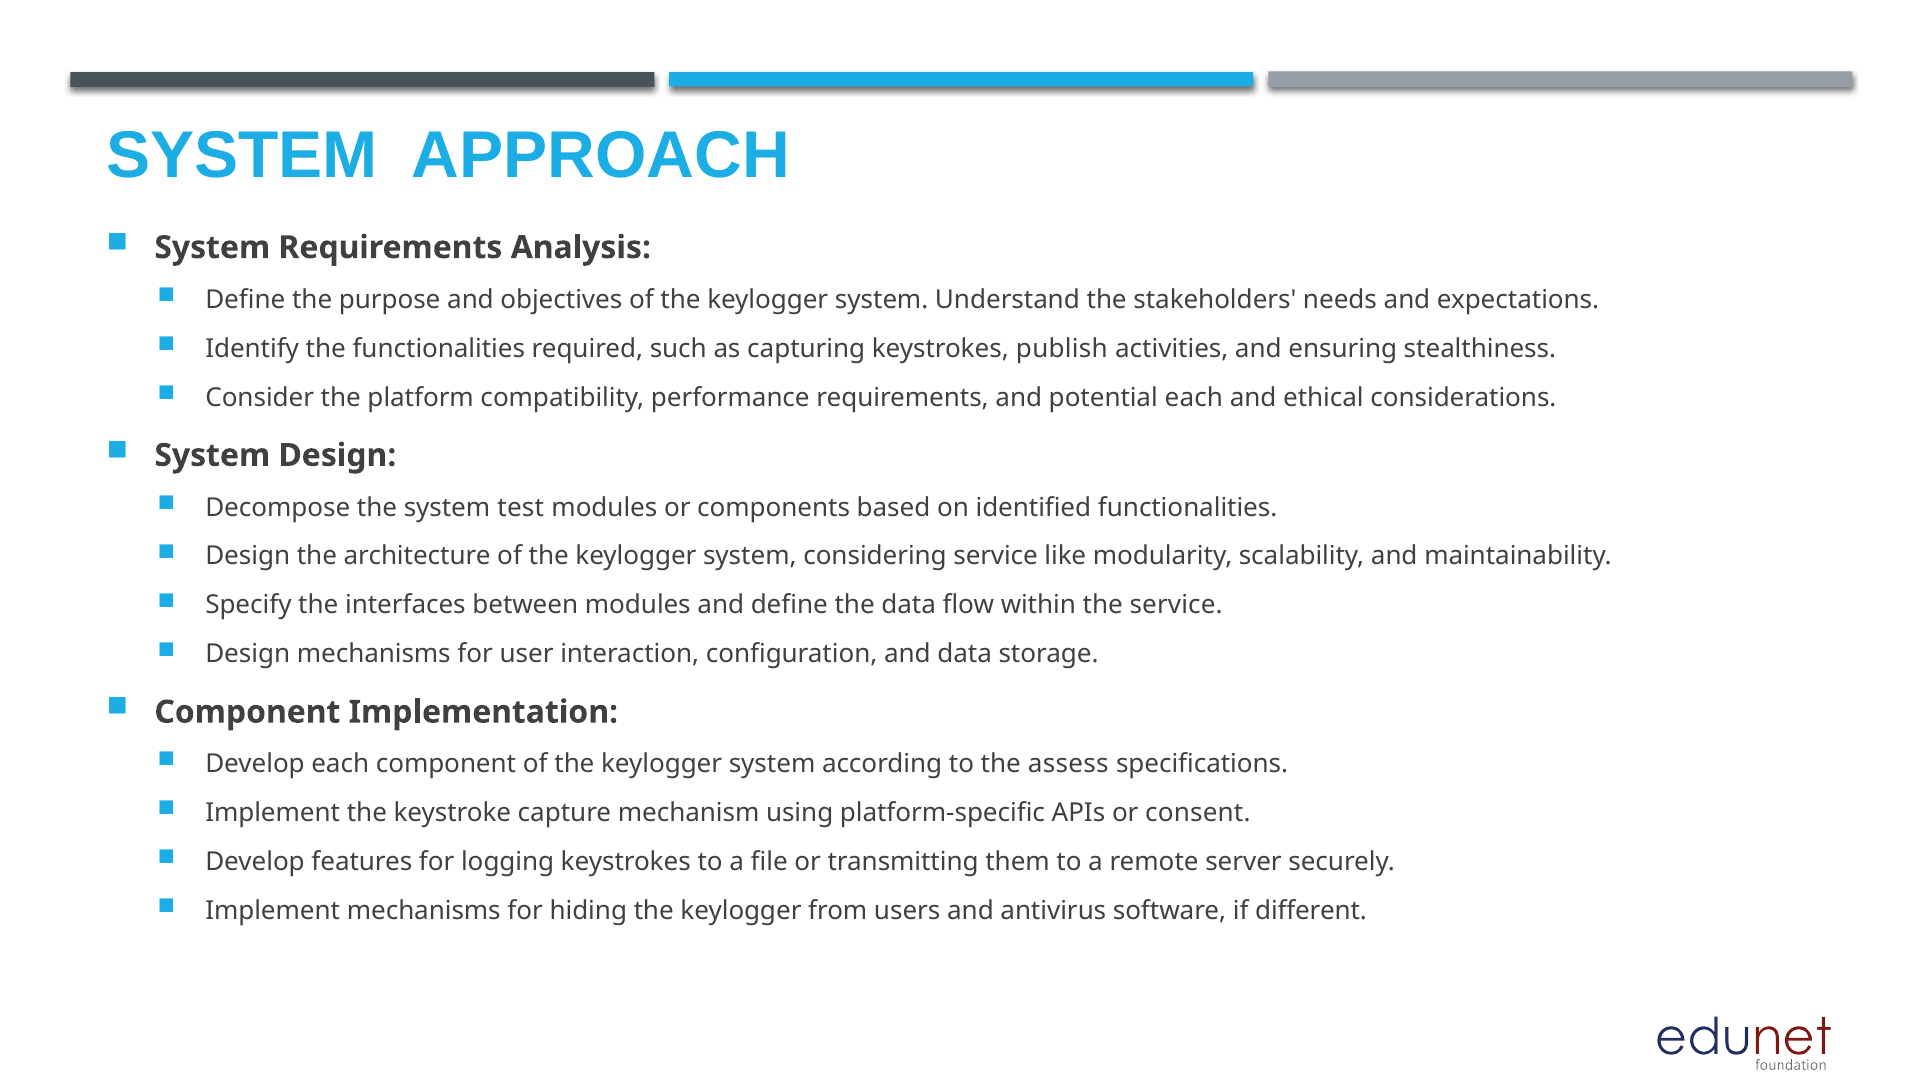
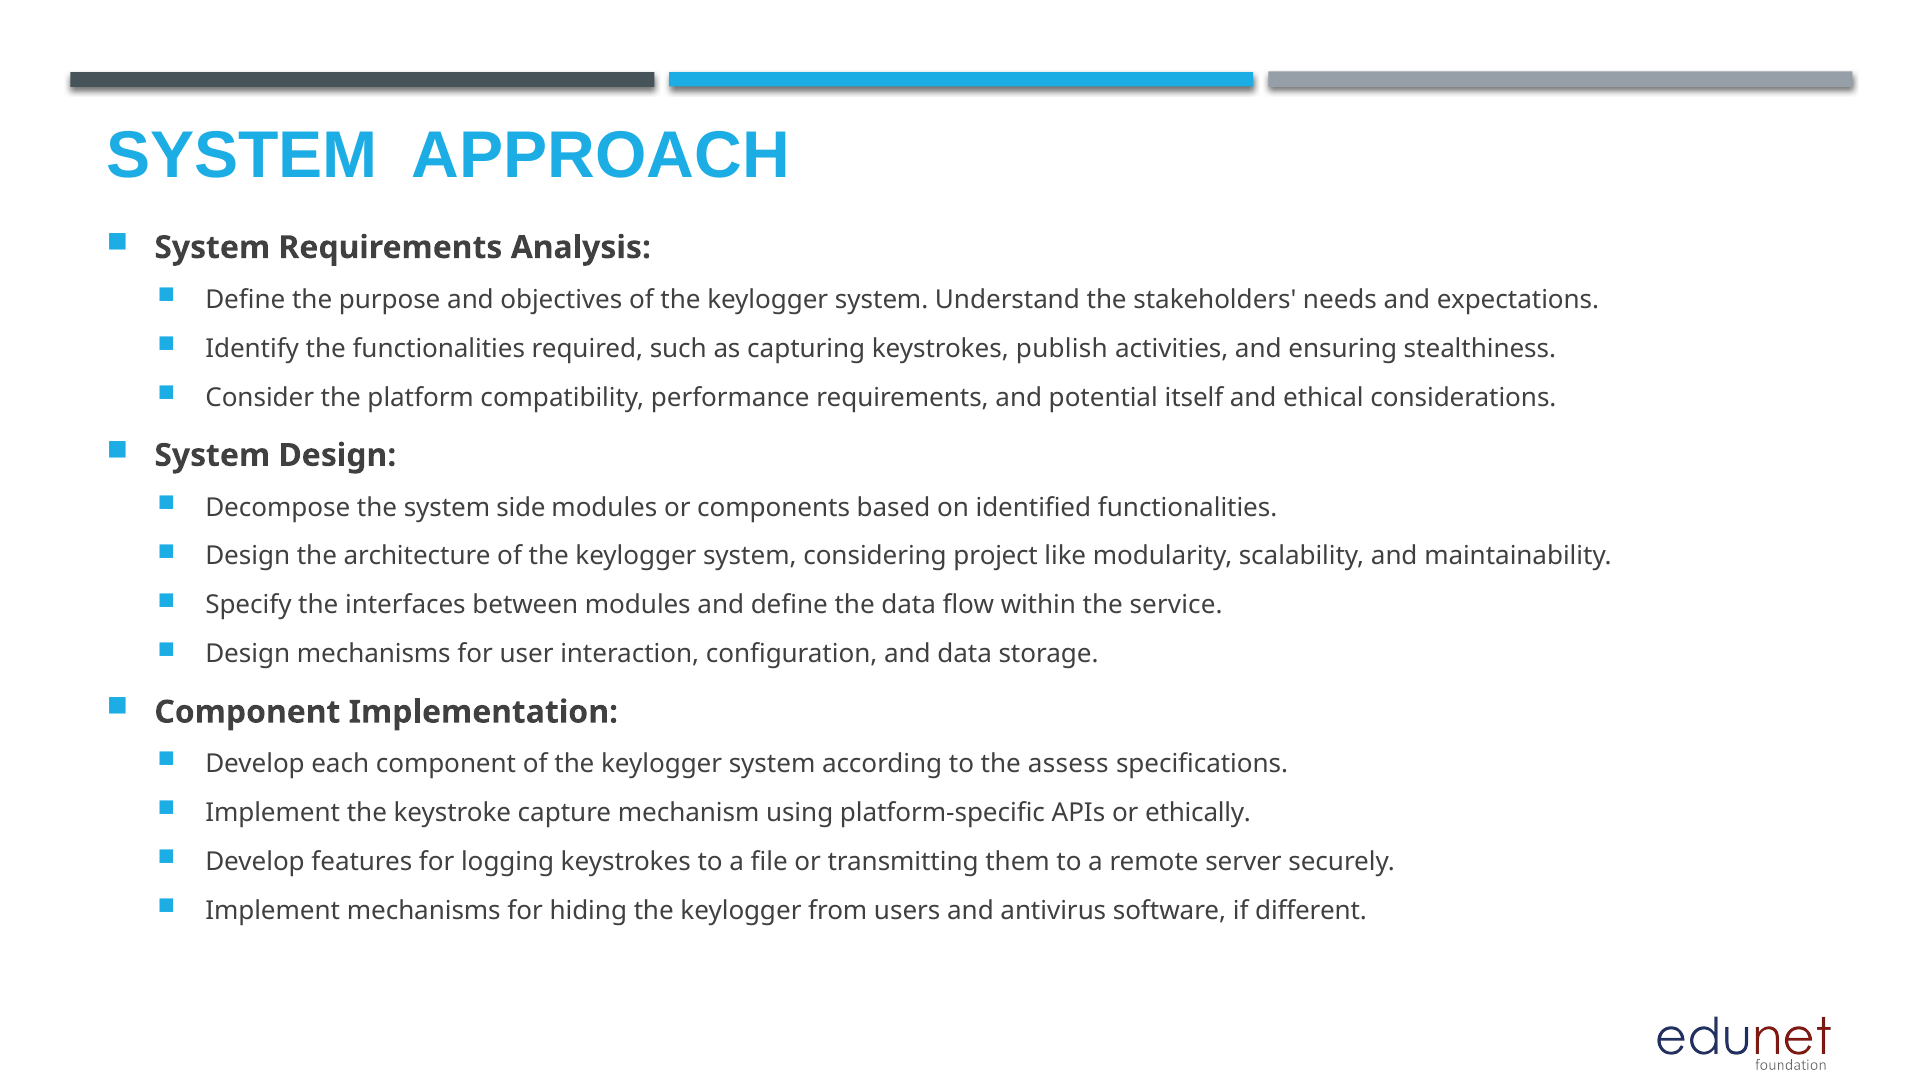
potential each: each -> itself
test: test -> side
considering service: service -> project
consent: consent -> ethically
